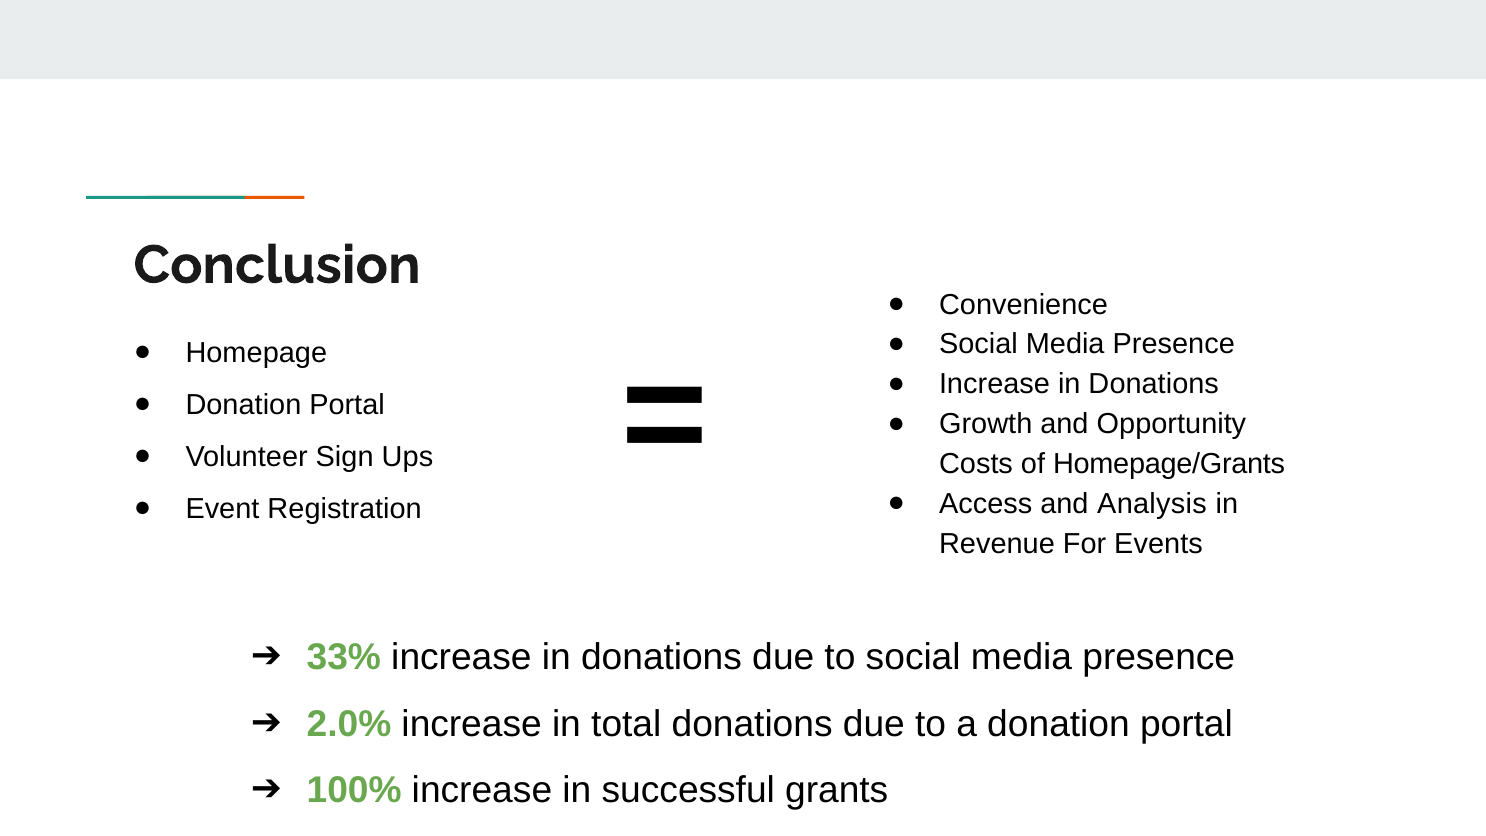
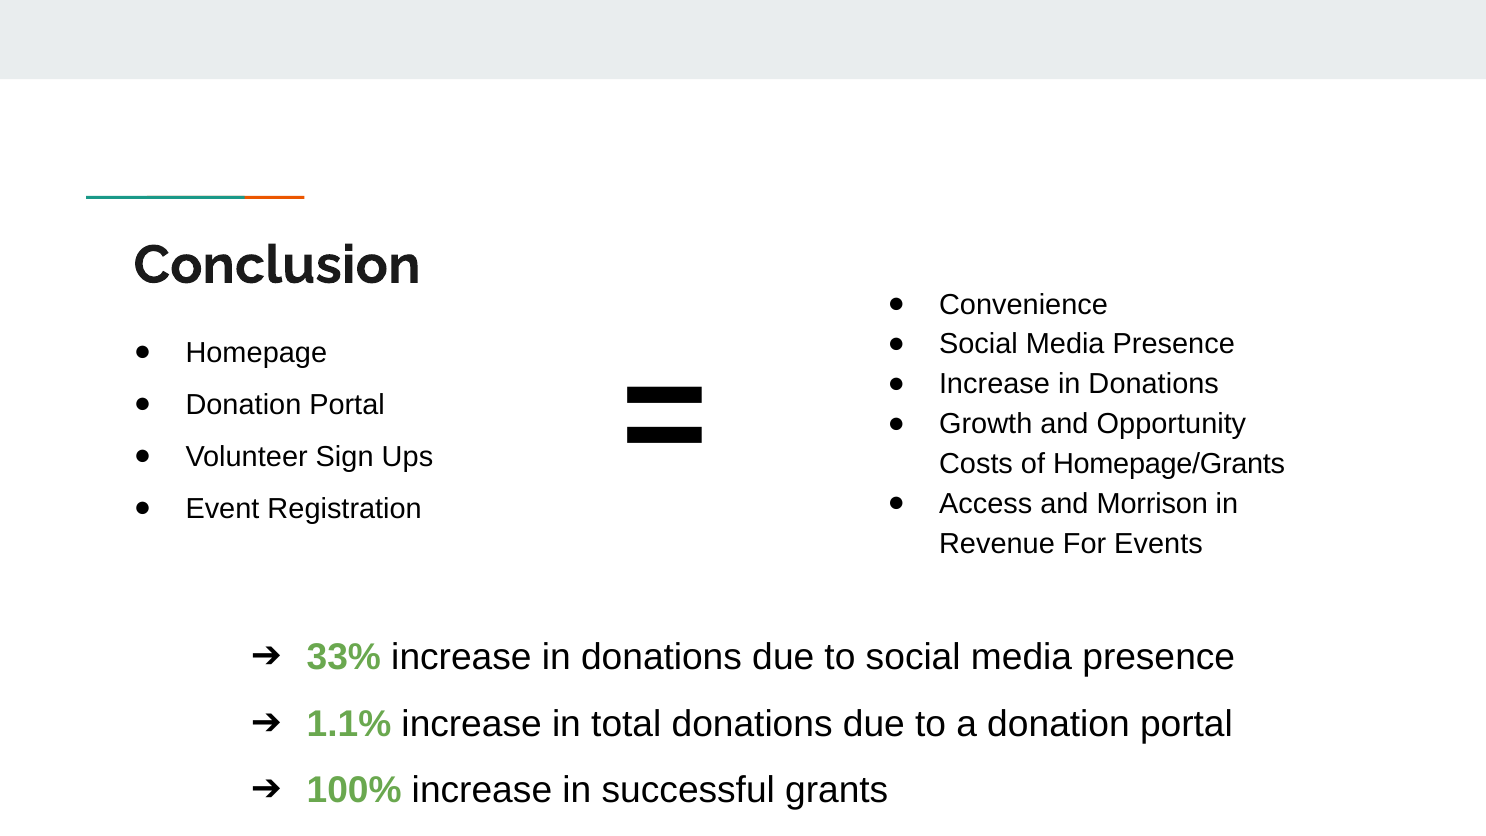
Analysis: Analysis -> Morrison
2.0%: 2.0% -> 1.1%
